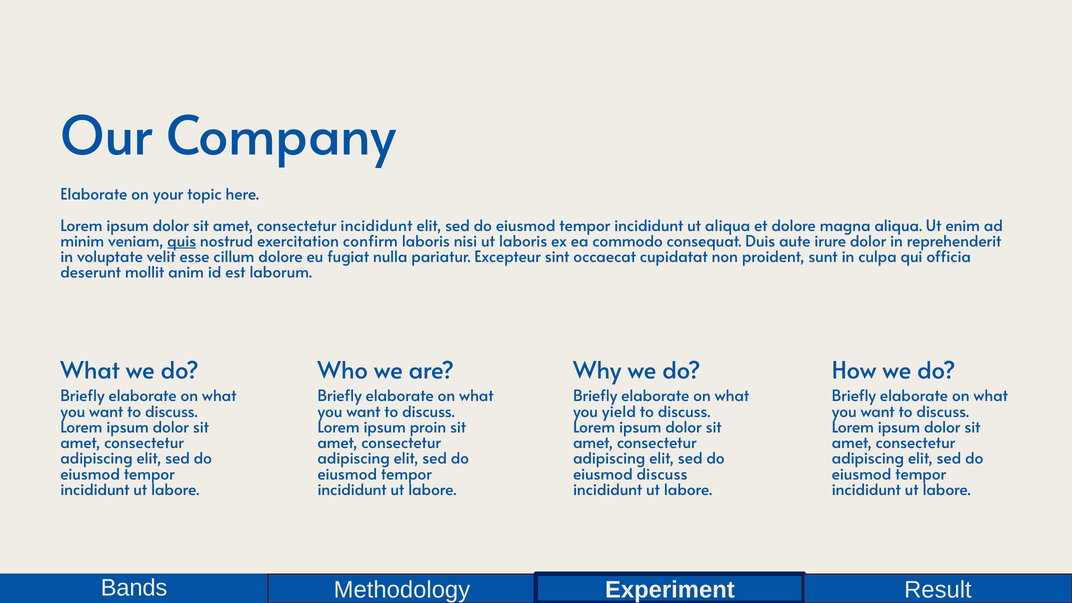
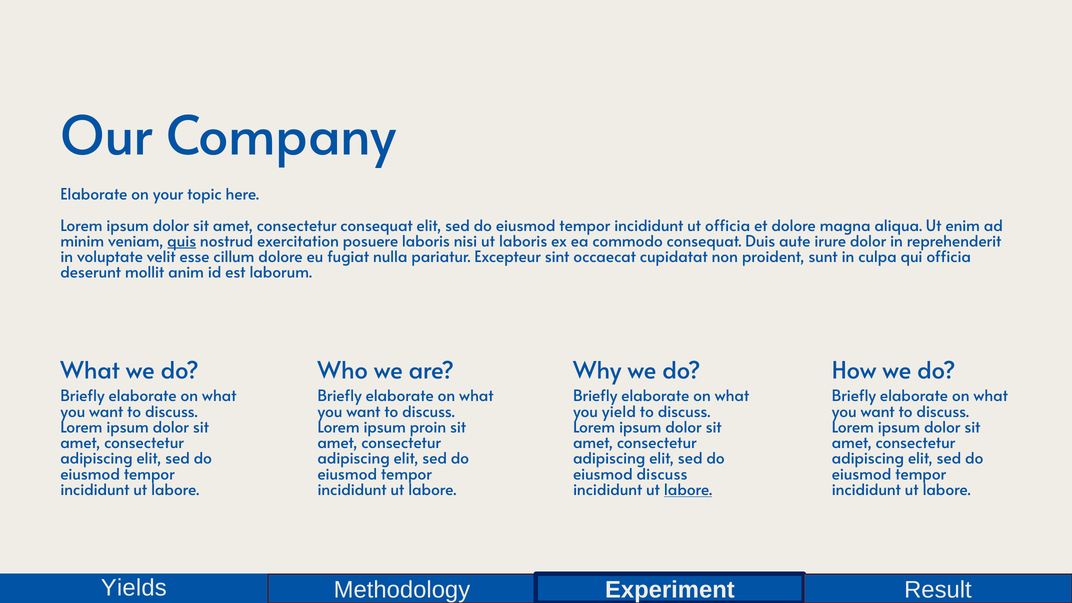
consectetur incididunt: incididunt -> consequat
ut aliqua: aliqua -> officia
confirm: confirm -> posuere
labore at (688, 490) underline: none -> present
Bands: Bands -> Yields
